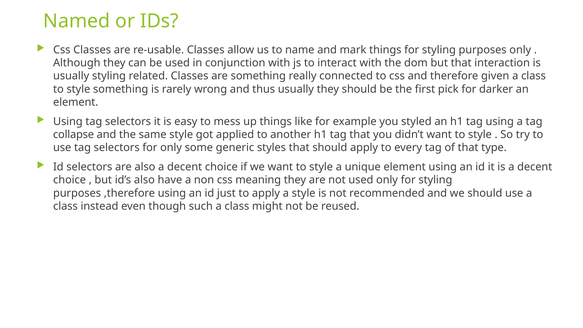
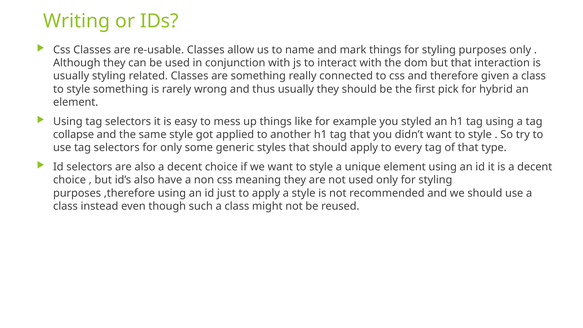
Named: Named -> Writing
darker: darker -> hybrid
